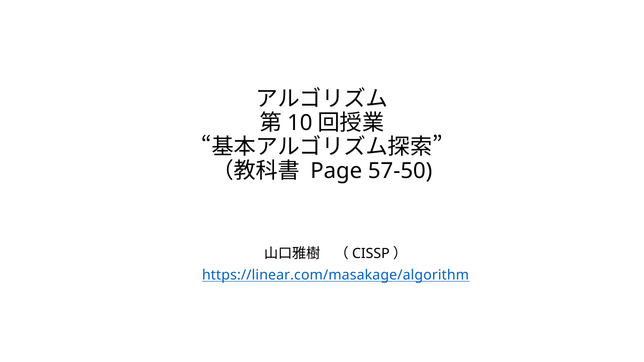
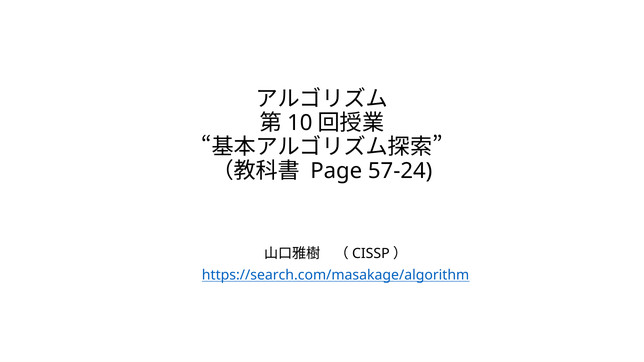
57-50: 57-50 -> 57-24
https://linear.com/masakage/algorithm: https://linear.com/masakage/algorithm -> https://search.com/masakage/algorithm
